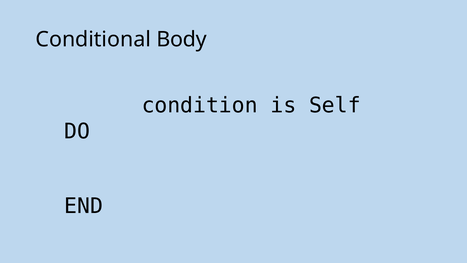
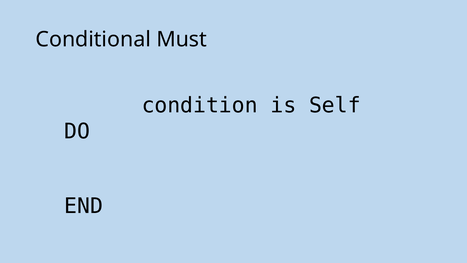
Body: Body -> Must
